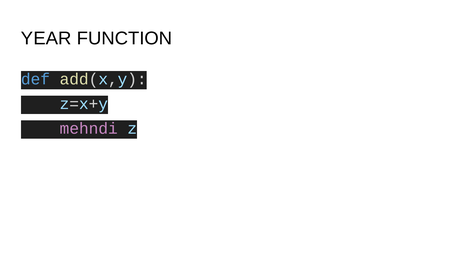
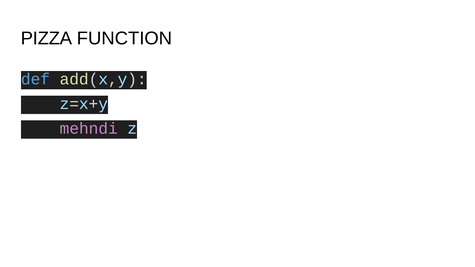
YEAR: YEAR -> PIZZA
